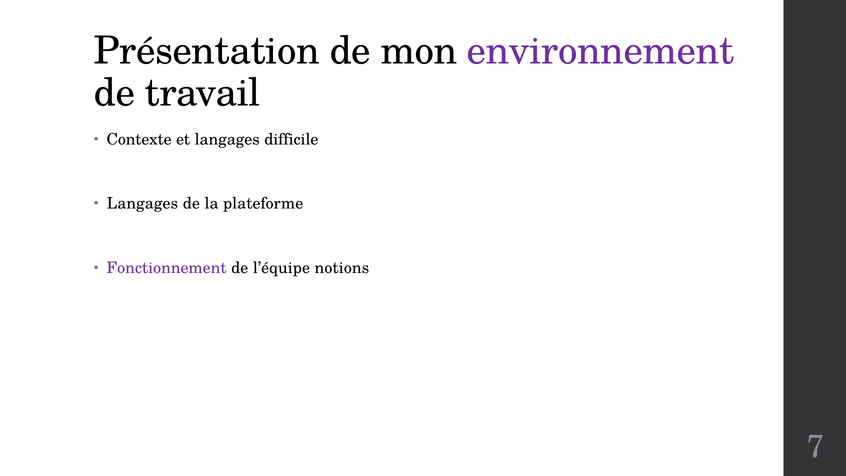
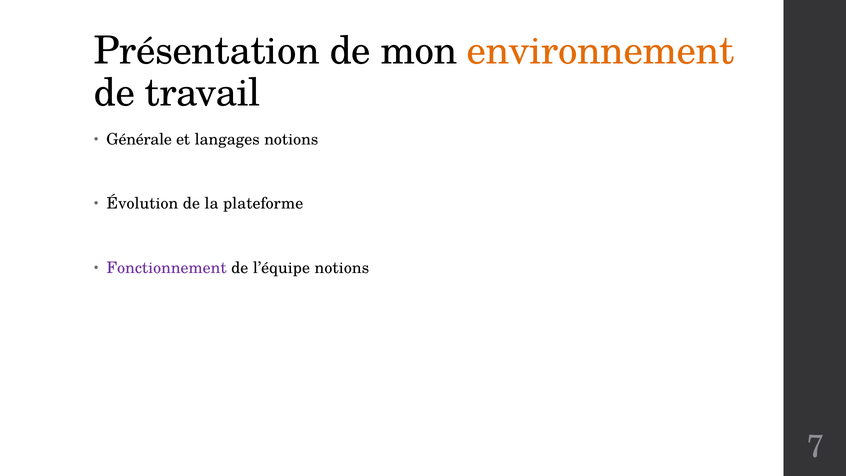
environnement colour: purple -> orange
Contexte: Contexte -> Générale
langages difficile: difficile -> notions
Langages at (142, 204): Langages -> Évolution
